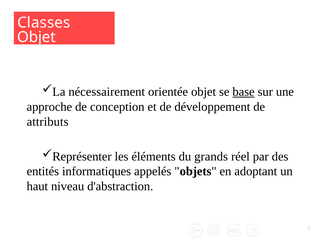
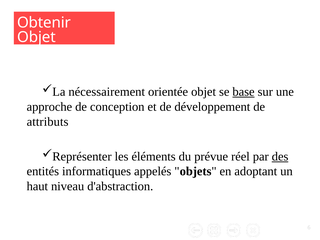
Classes: Classes -> Obtenir
grands: grands -> prévue
des underline: none -> present
